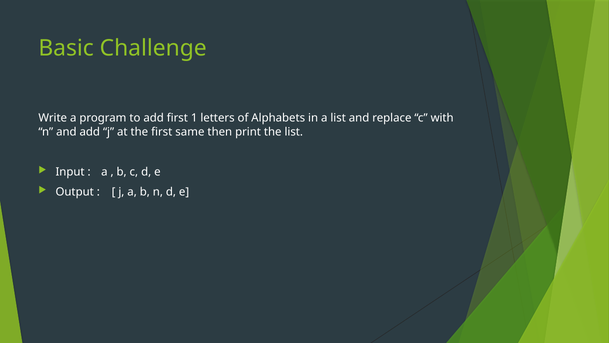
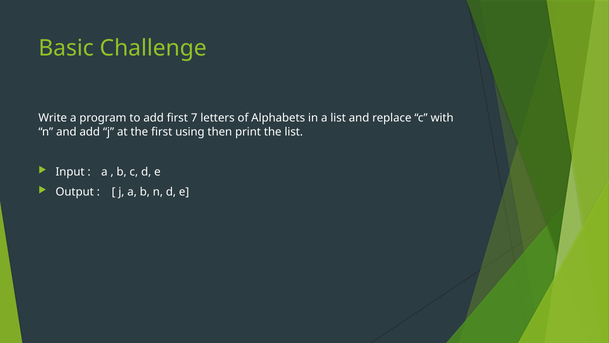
1: 1 -> 7
same: same -> using
